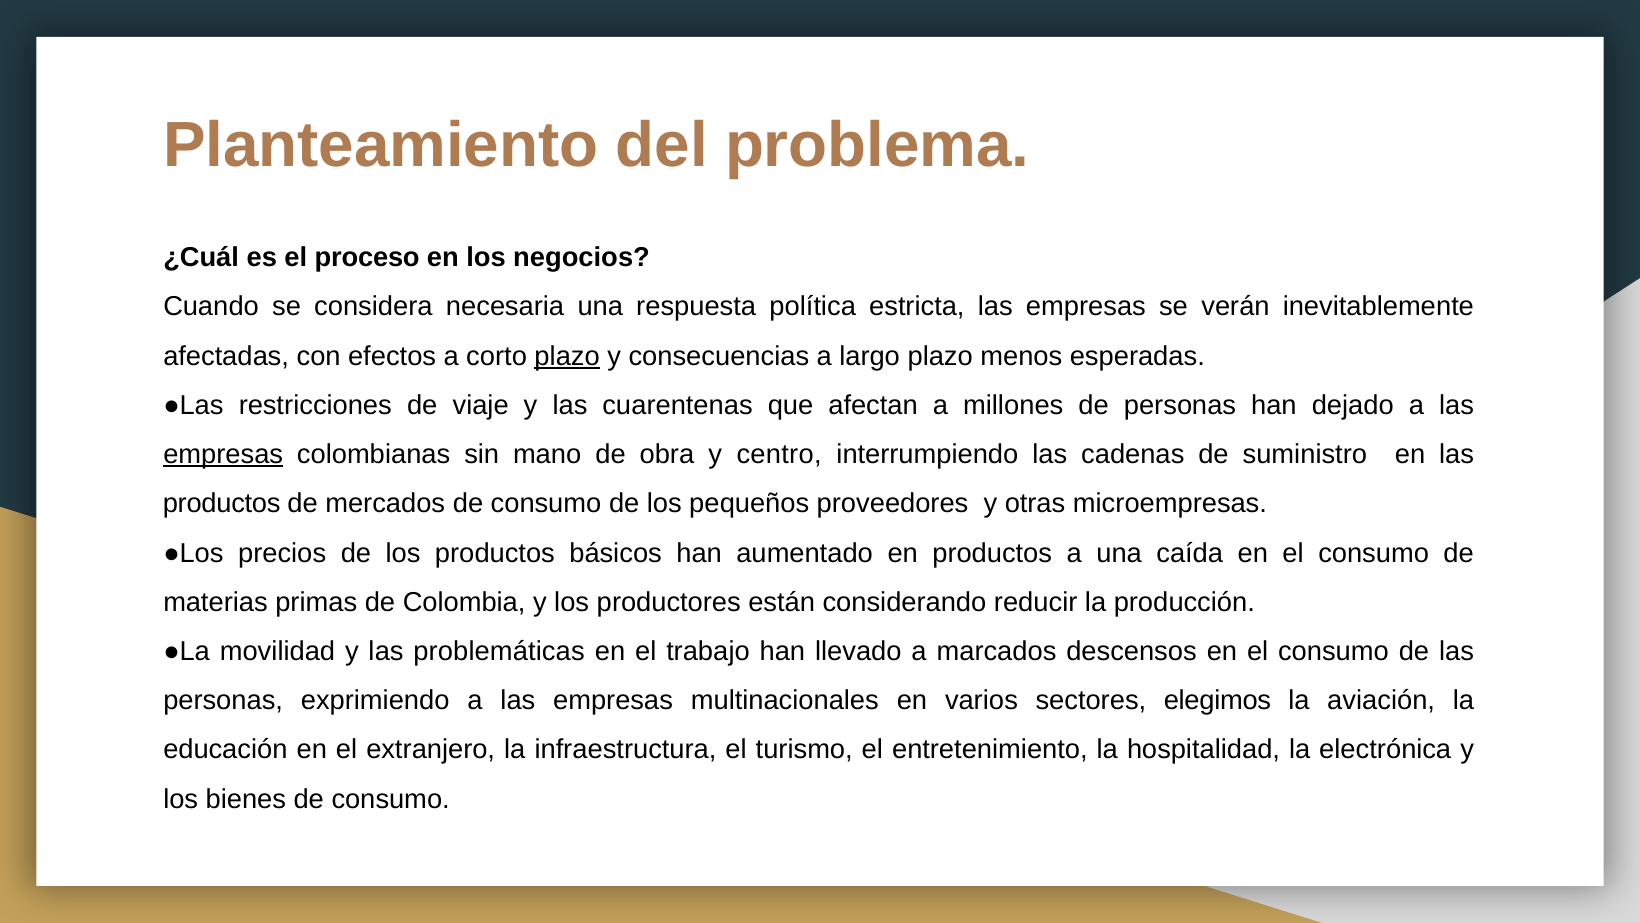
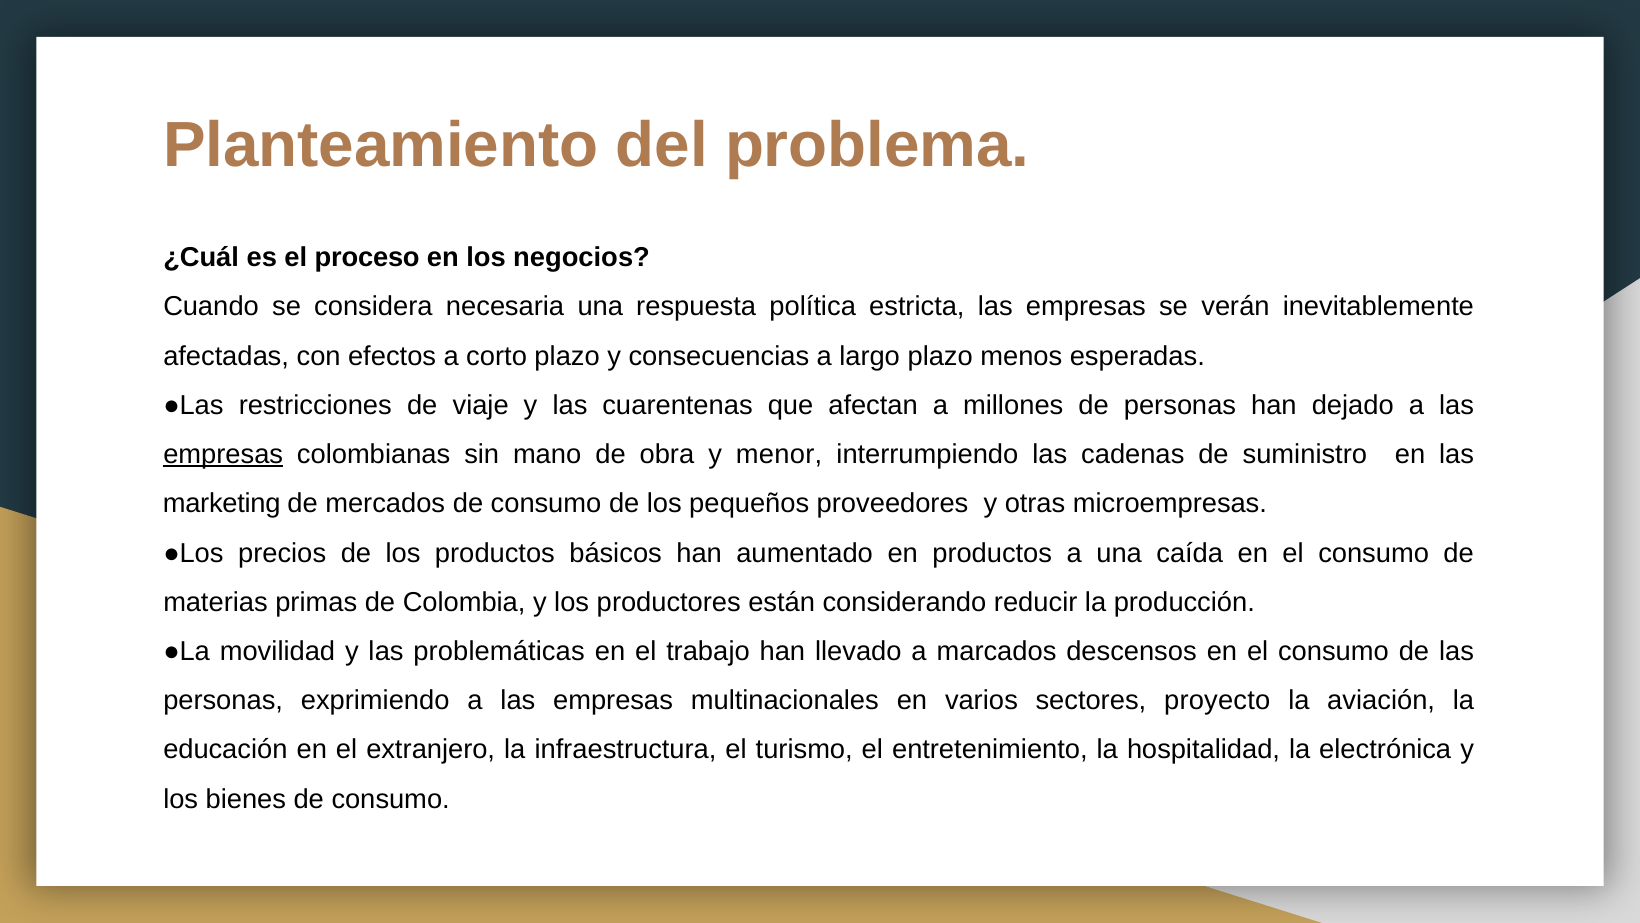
plazo at (567, 356) underline: present -> none
centro: centro -> menor
productos at (222, 504): productos -> marketing
elegimos: elegimos -> proyecto
